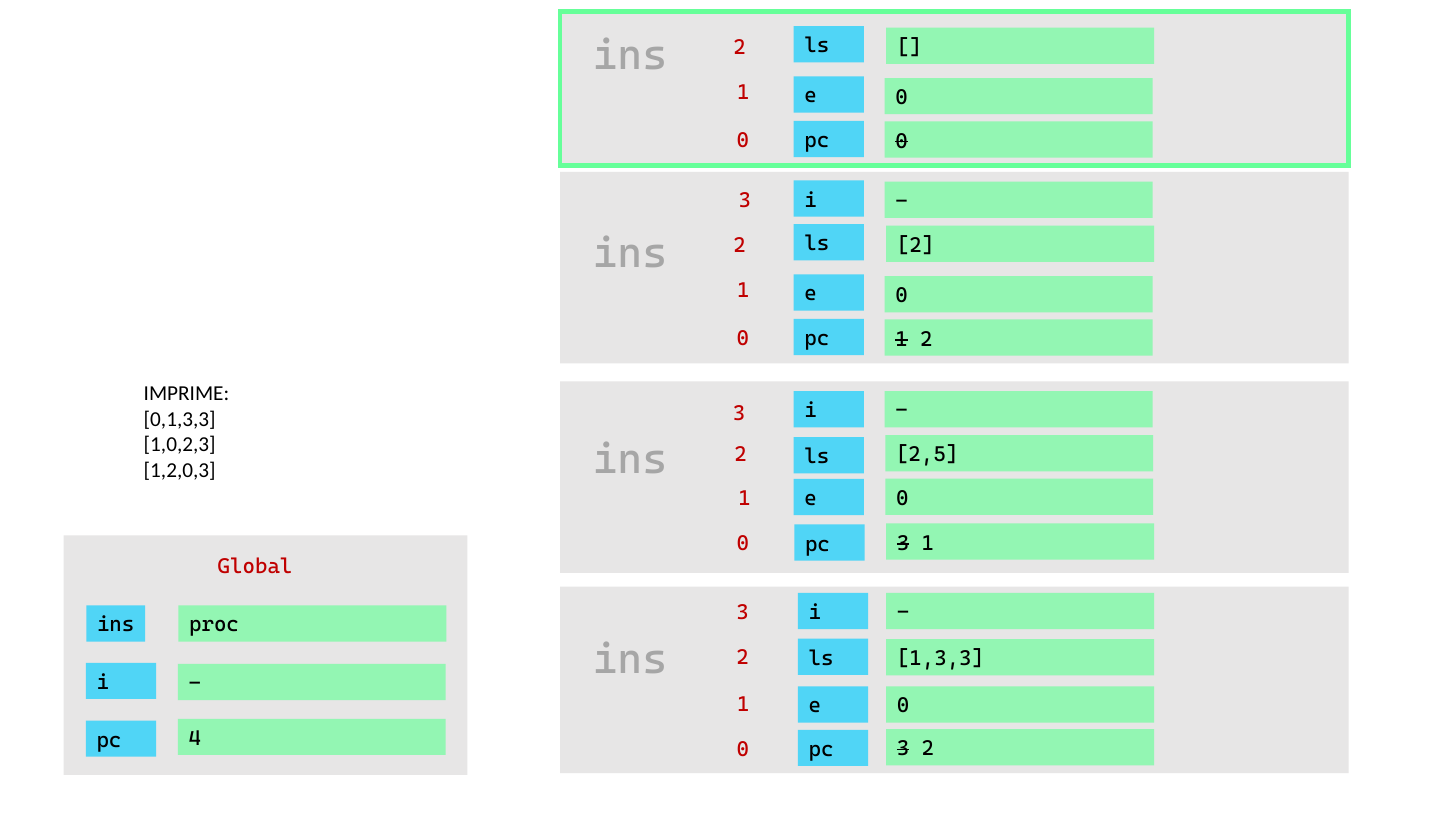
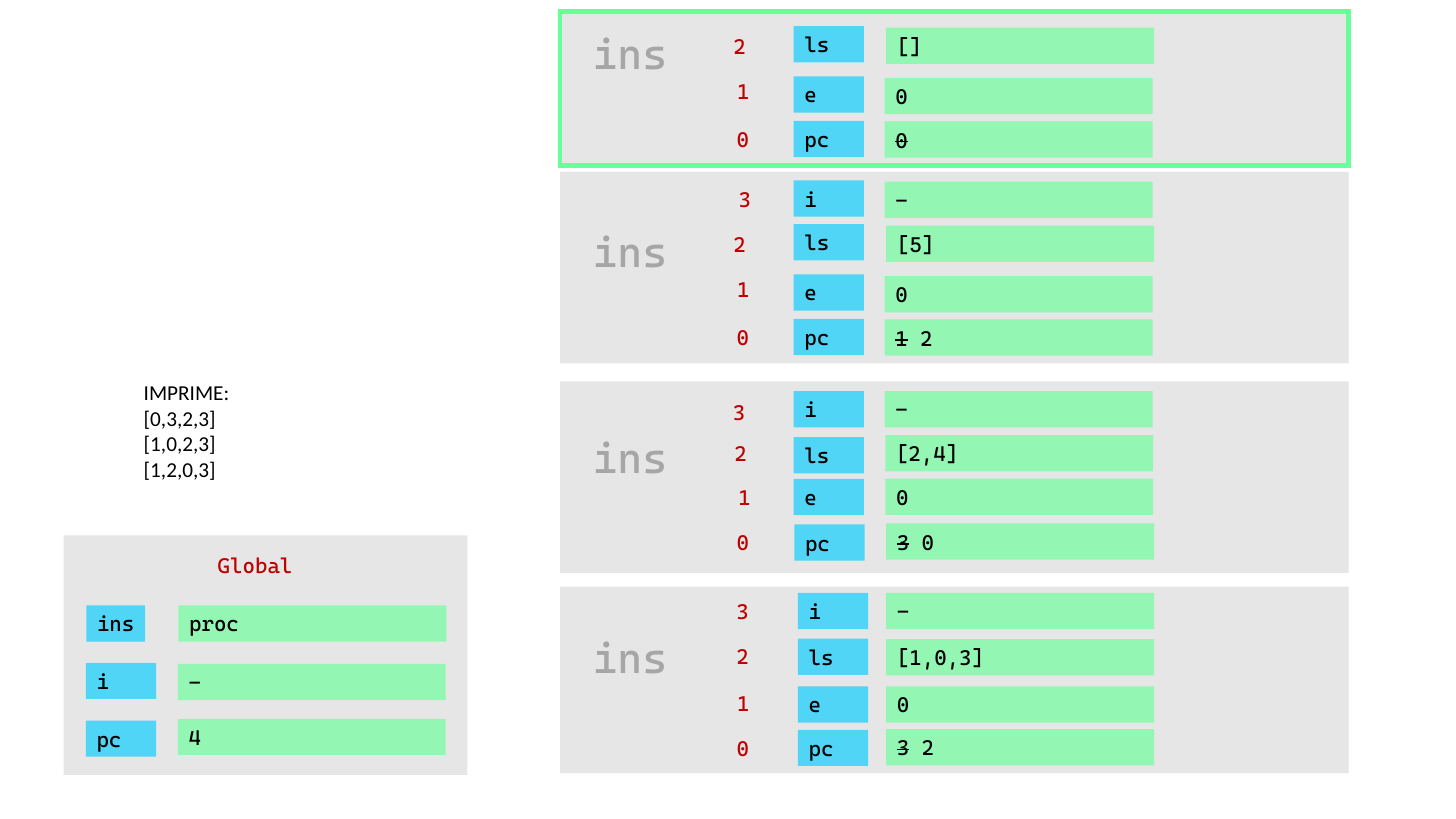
2 at (916, 245): 2 -> 5
0,1,3,3: 0,1,3,3 -> 0,3,2,3
2,5: 2,5 -> 2,4
3 1: 1 -> 0
1,3,3: 1,3,3 -> 1,0,3
